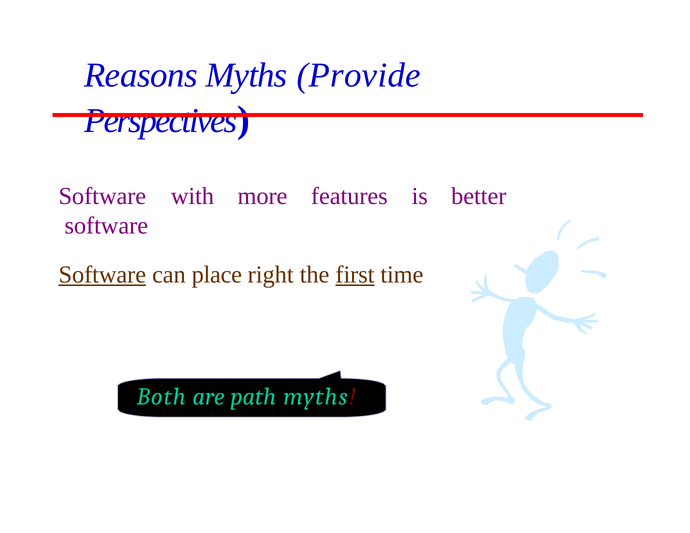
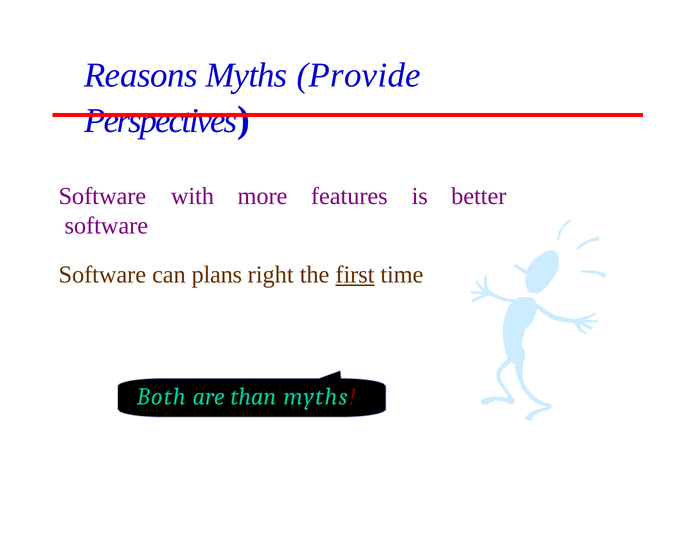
Software at (102, 275) underline: present -> none
place: place -> plans
path: path -> than
